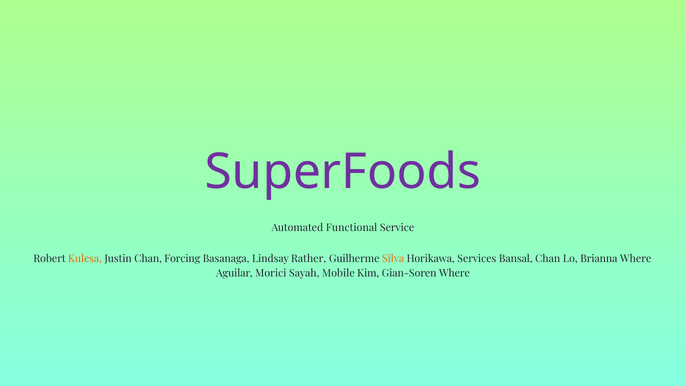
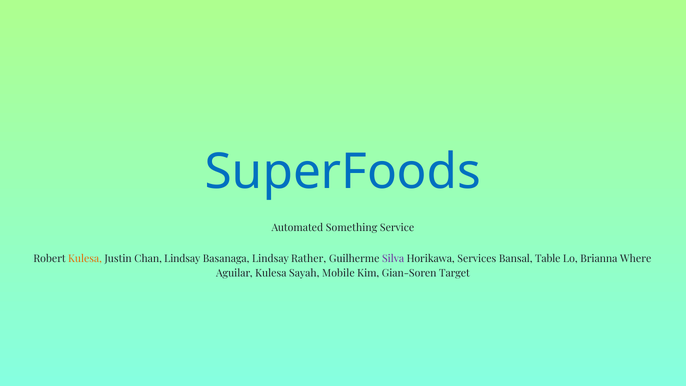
SuperFoods colour: purple -> blue
Functional: Functional -> Something
Chan Forcing: Forcing -> Lindsay
Silva colour: orange -> purple
Bansal Chan: Chan -> Table
Aguilar Morici: Morici -> Kulesa
Gian-Soren Where: Where -> Target
